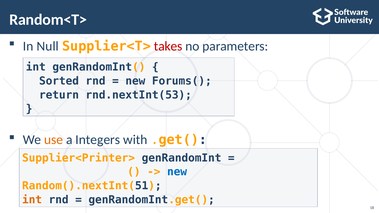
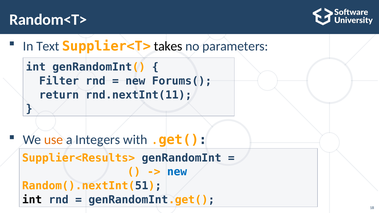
Null: Null -> Text
takes colour: red -> black
Sorted: Sorted -> Filter
rnd.nextInt(53: rnd.nextInt(53 -> rnd.nextInt(11
Supplier<Printer>: Supplier<Printer> -> Supplier<Results>
int at (32, 200) colour: orange -> black
